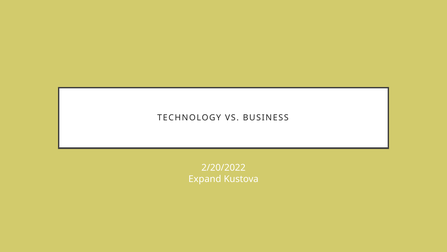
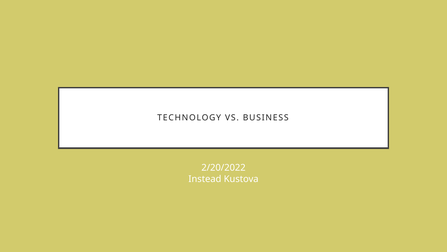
Expand: Expand -> Instead
